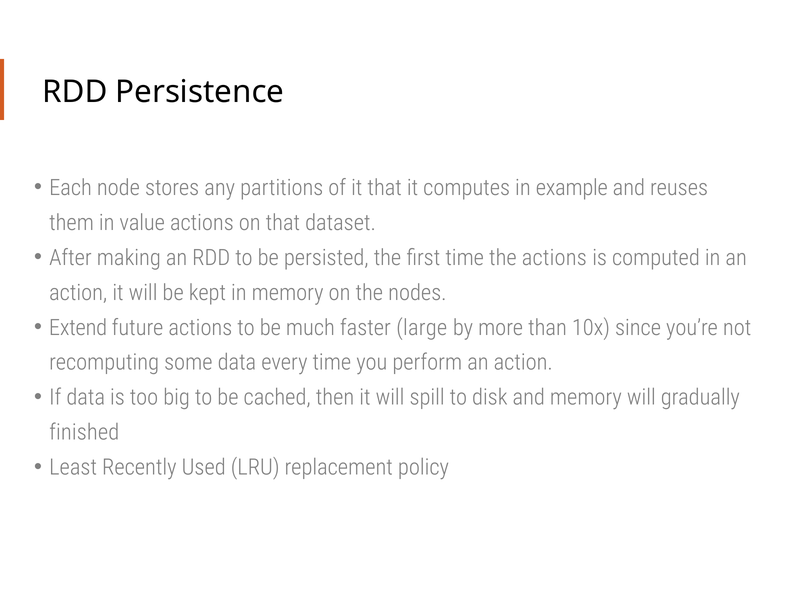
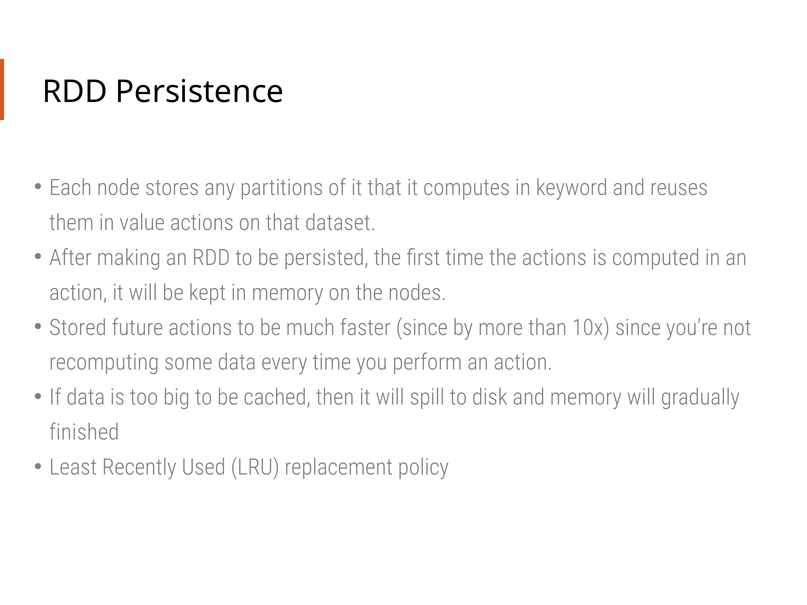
example: example -> keyword
Extend: Extend -> Stored
faster large: large -> since
